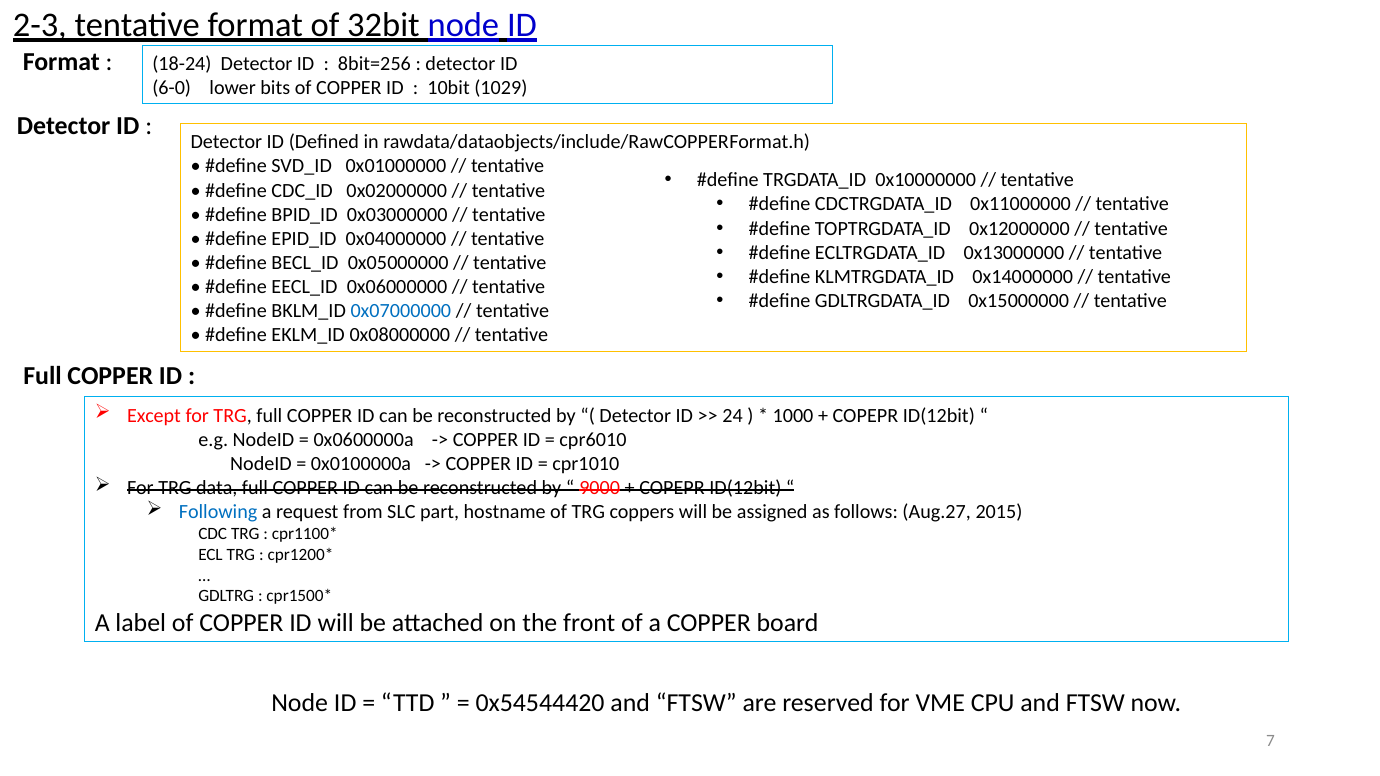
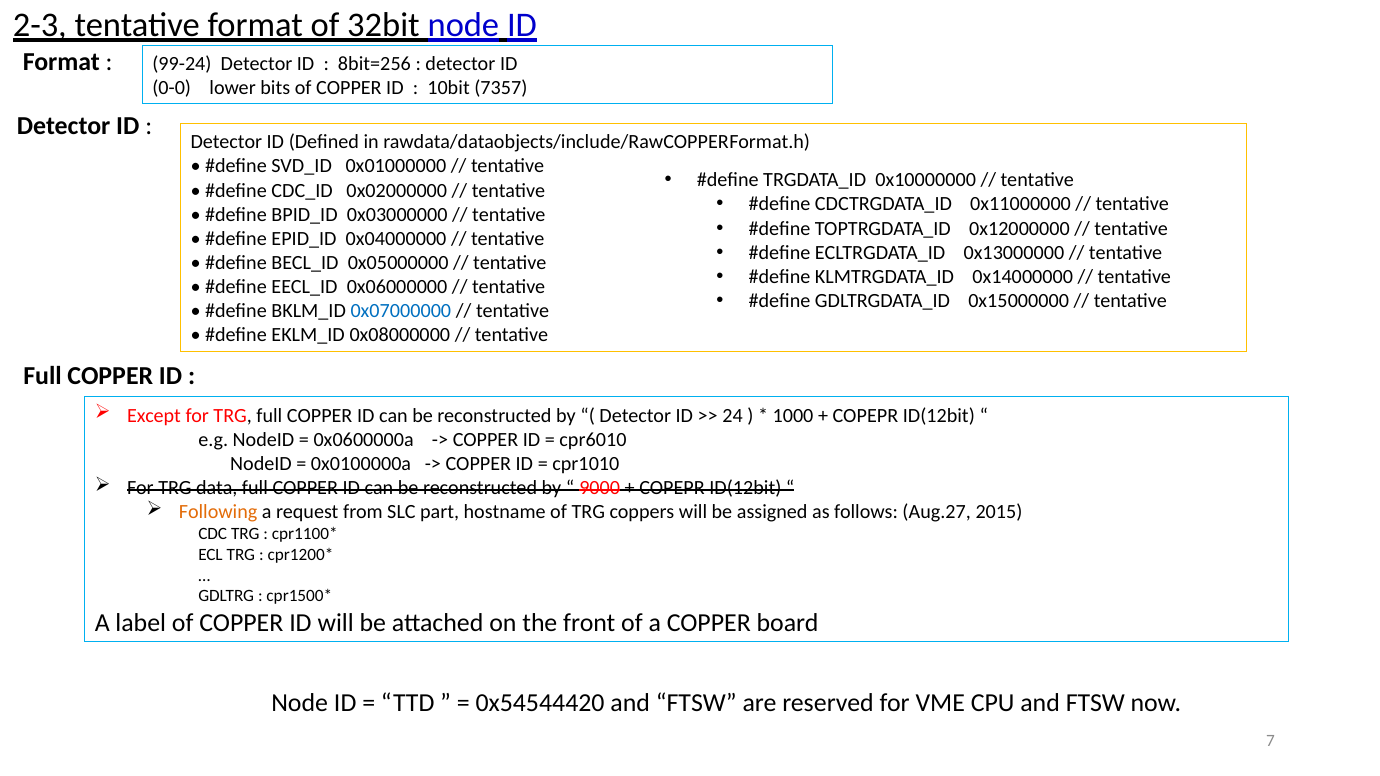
18-24: 18-24 -> 99-24
6-0: 6-0 -> 0-0
1029: 1029 -> 7357
Following colour: blue -> orange
